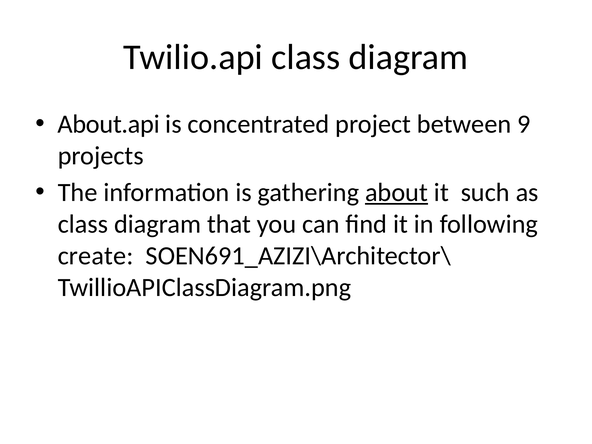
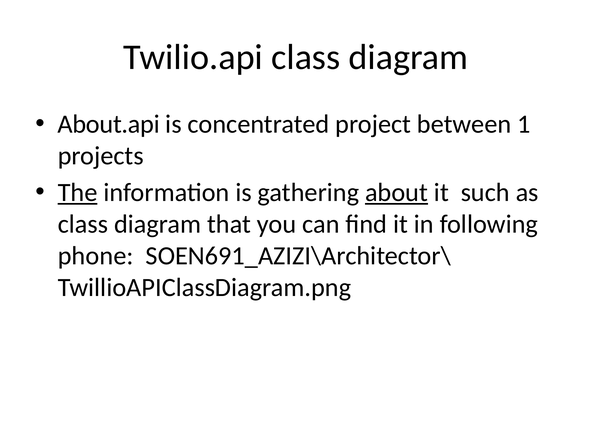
9: 9 -> 1
The underline: none -> present
create: create -> phone
